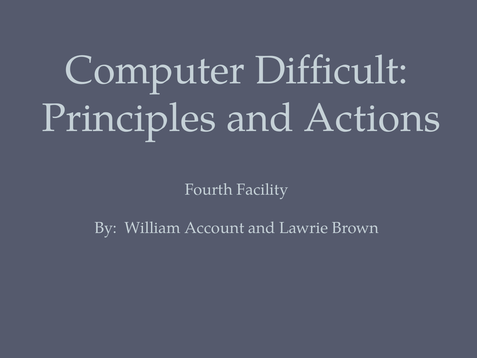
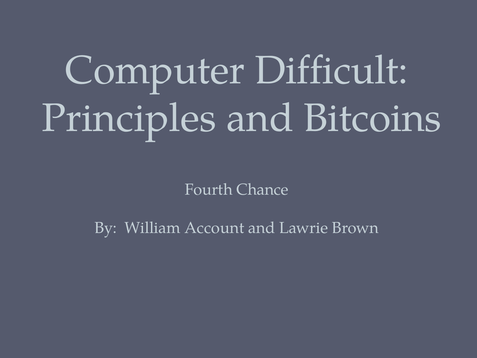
Actions: Actions -> Bitcoins
Facility: Facility -> Chance
